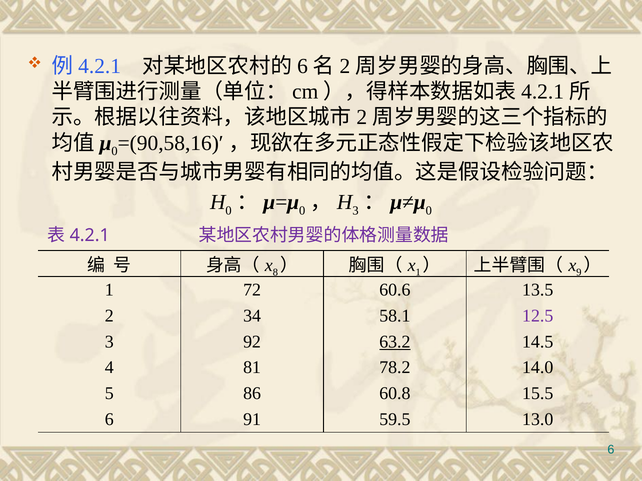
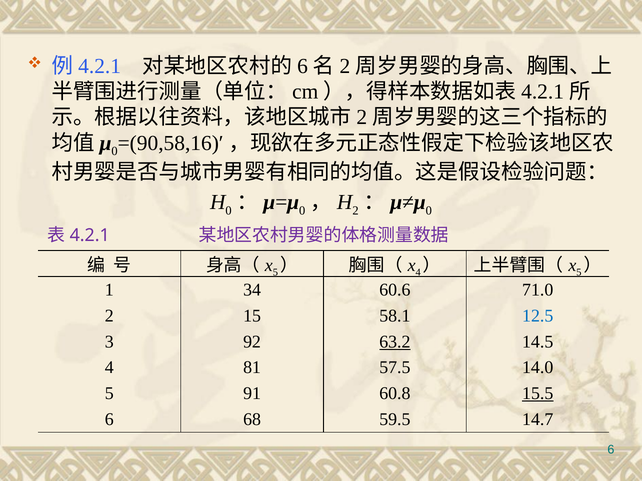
3 at (356, 211): 3 -> 2
8 at (275, 273): 8 -> 5
1 at (418, 273): 1 -> 4
9 at (579, 273): 9 -> 5
72: 72 -> 34
13.5: 13.5 -> 71.0
34: 34 -> 15
12.5 colour: purple -> blue
78.2: 78.2 -> 57.5
86: 86 -> 91
15.5 underline: none -> present
91: 91 -> 68
13.0: 13.0 -> 14.7
